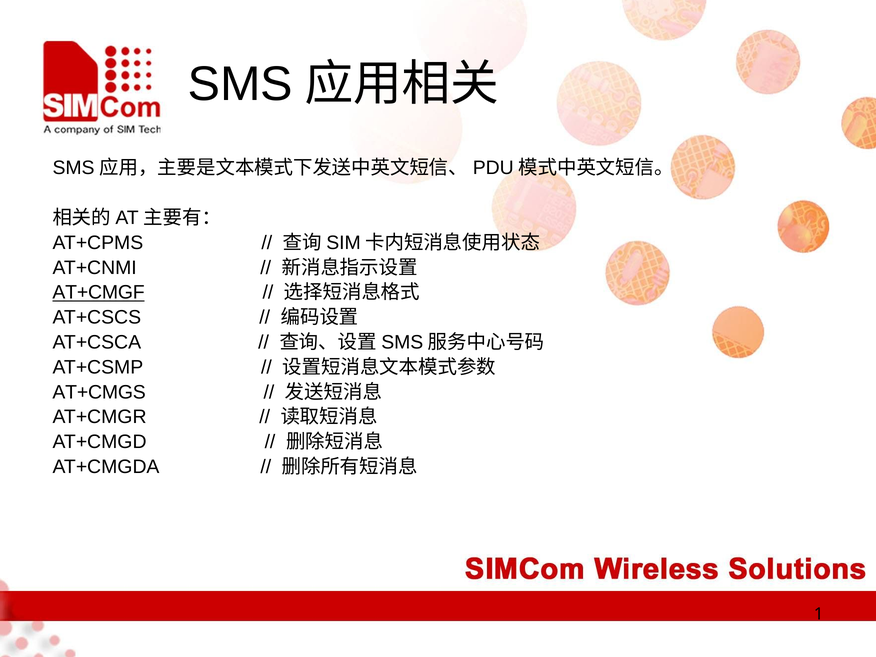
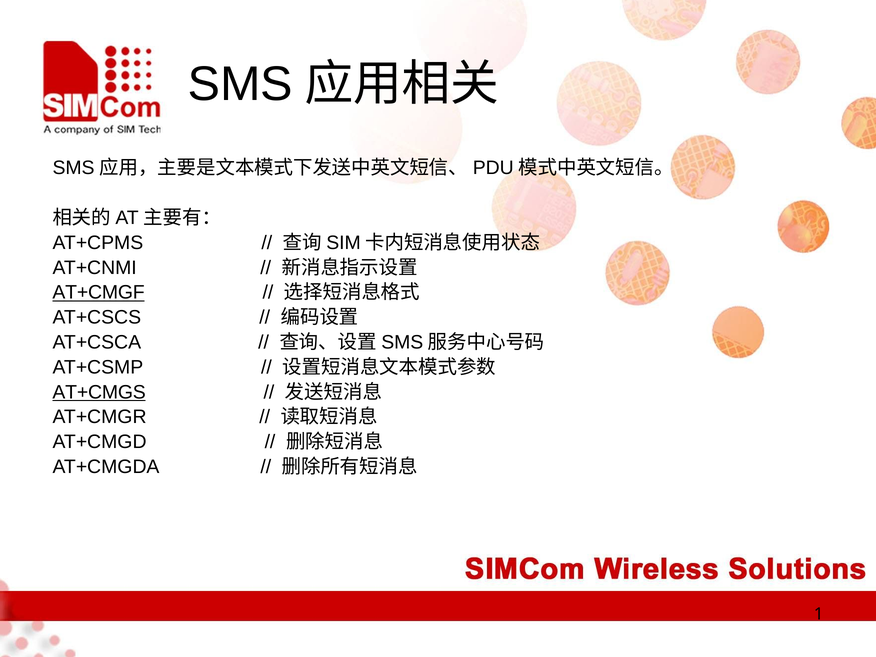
AT+CMGS underline: none -> present
